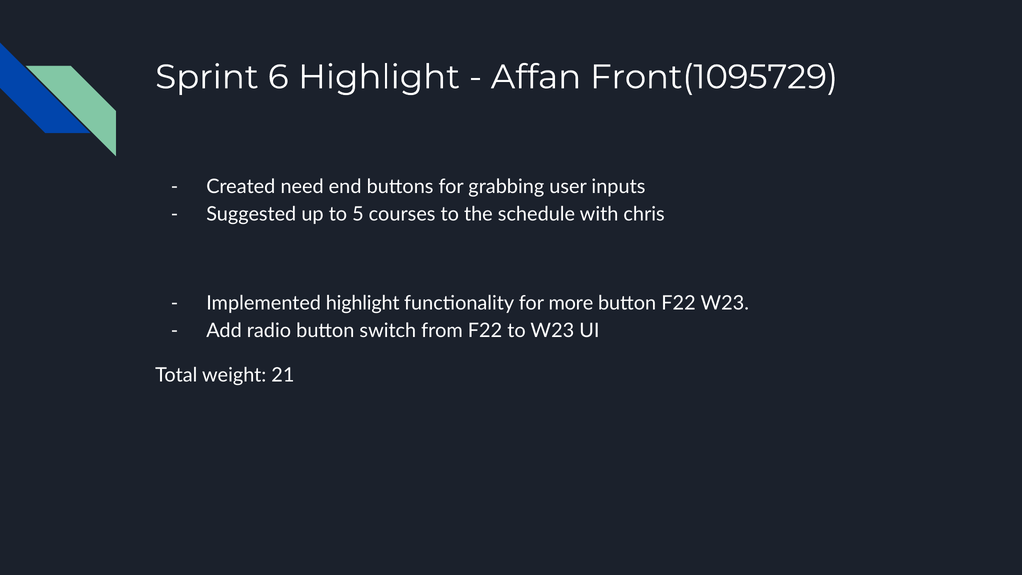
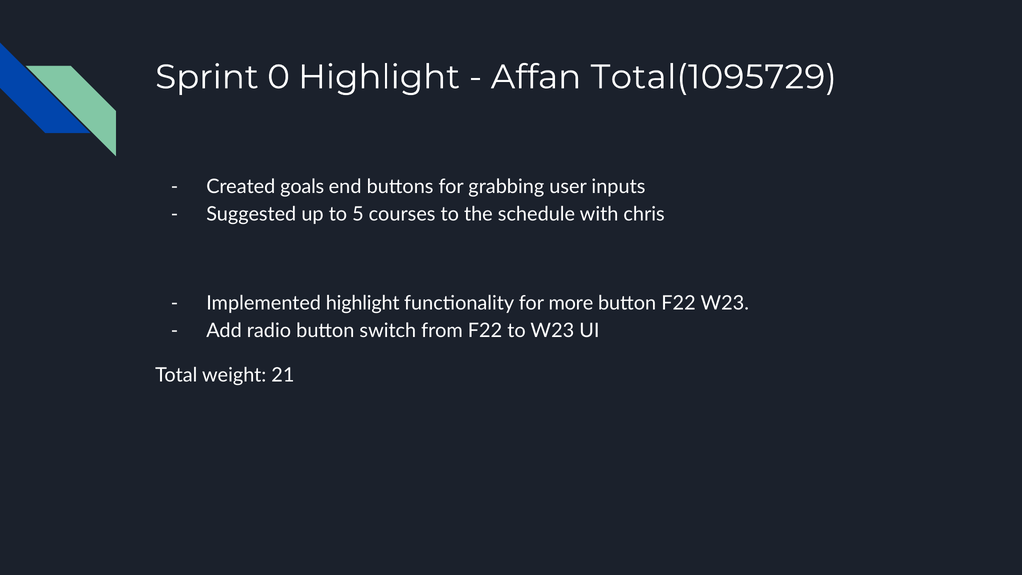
6: 6 -> 0
Front(1095729: Front(1095729 -> Total(1095729
need: need -> goals
